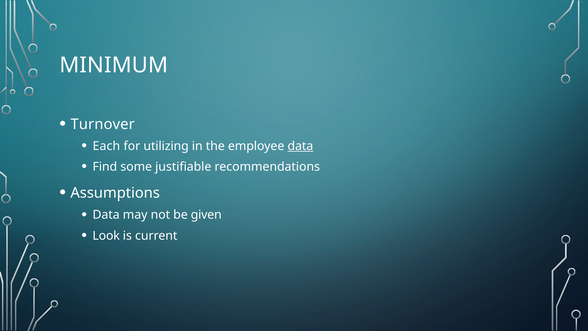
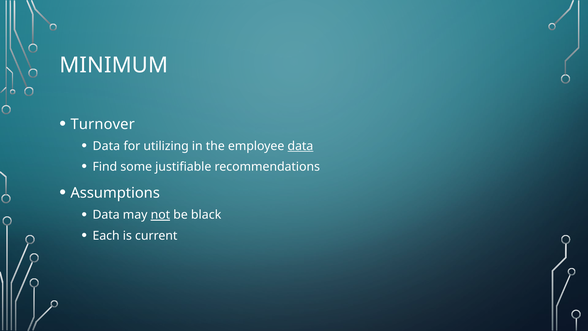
Each at (106, 146): Each -> Data
not underline: none -> present
given: given -> black
Look: Look -> Each
